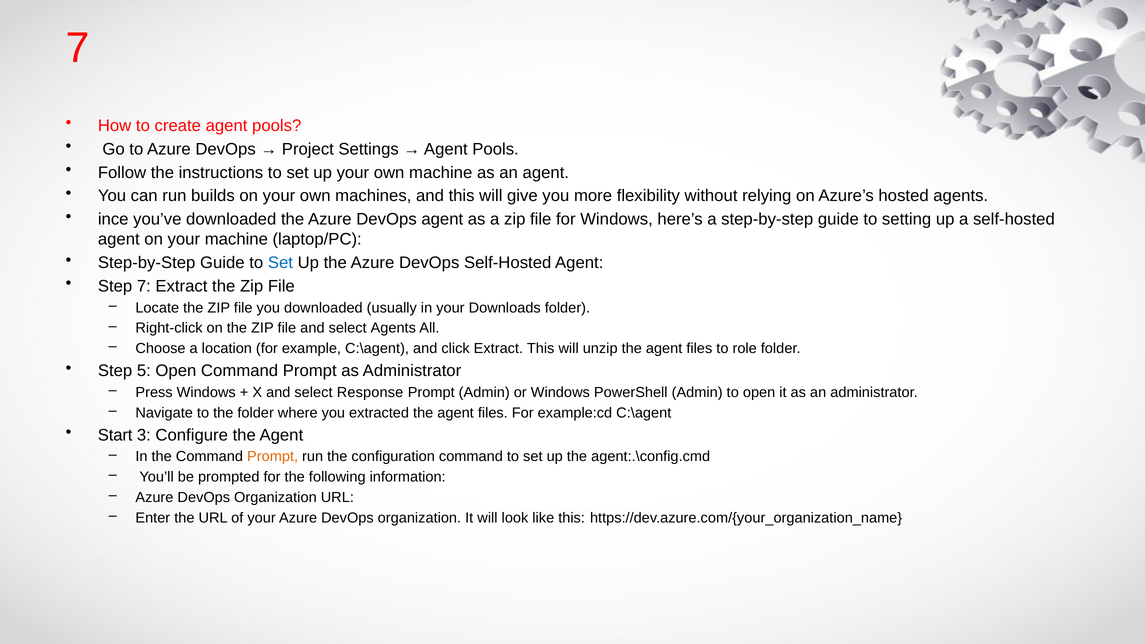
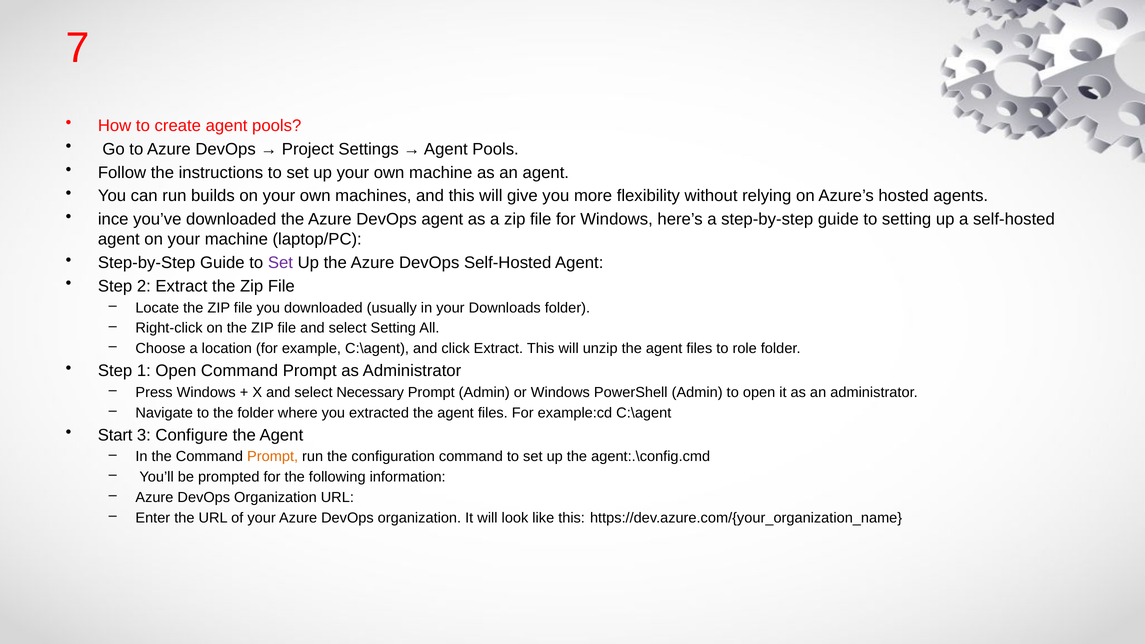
Set at (280, 263) colour: blue -> purple
Step 7: 7 -> 2
select Agents: Agents -> Setting
5: 5 -> 1
Response: Response -> Necessary
